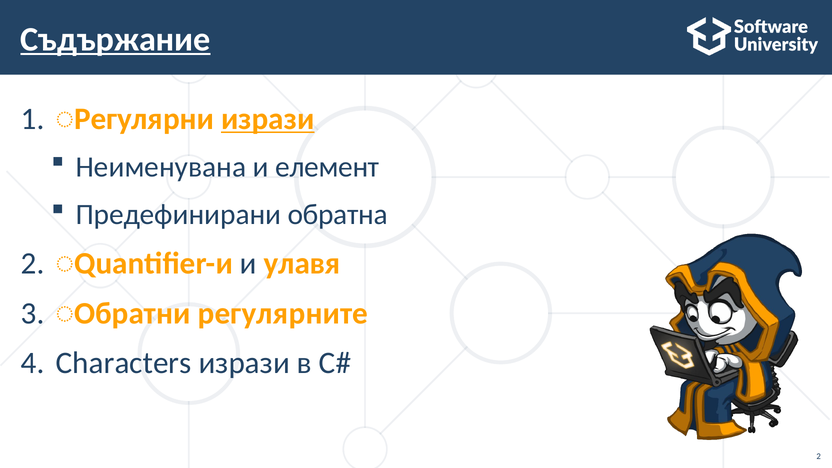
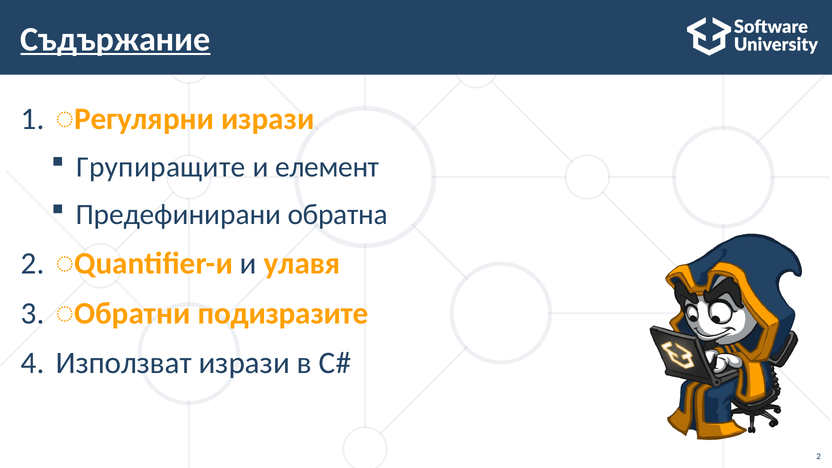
изрази at (268, 119) underline: present -> none
Неименувана: Неименувана -> Групиращите
регулярните: регулярните -> подизразите
Characters: Characters -> Използват
